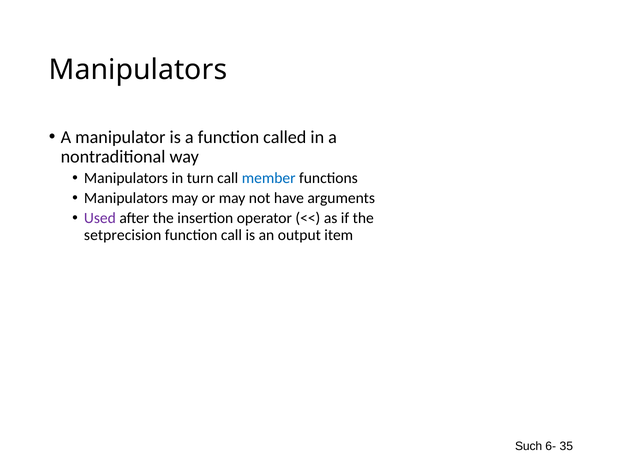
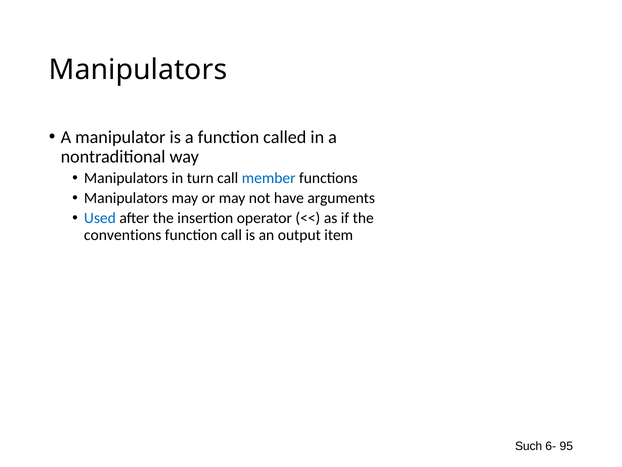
Used colour: purple -> blue
setprecision: setprecision -> conventions
35: 35 -> 95
